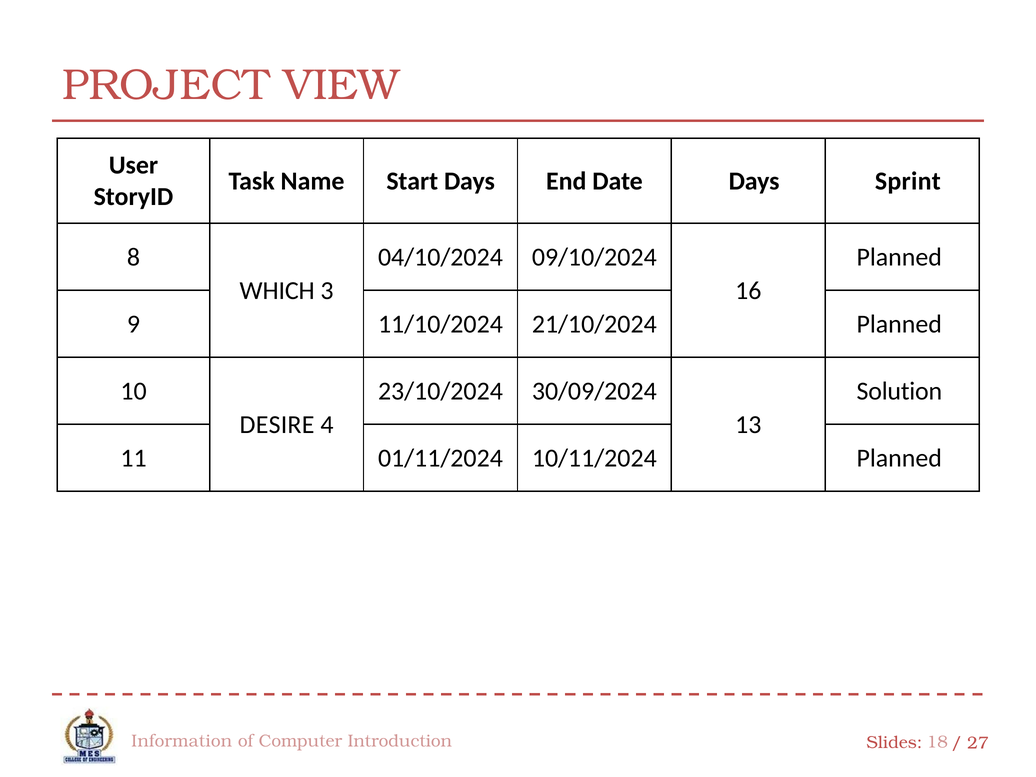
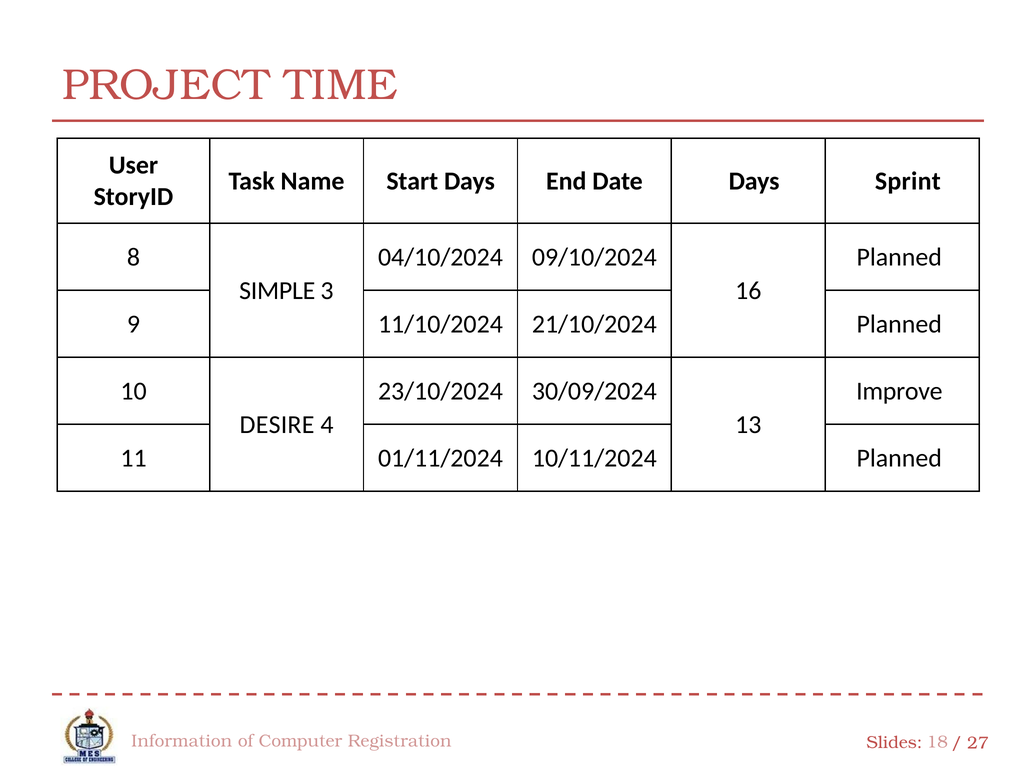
VIEW: VIEW -> TIME
WHICH: WHICH -> SIMPLE
Solution: Solution -> Improve
Introduction: Introduction -> Registration
